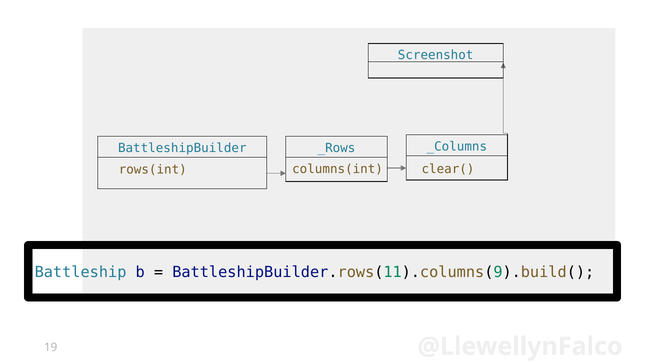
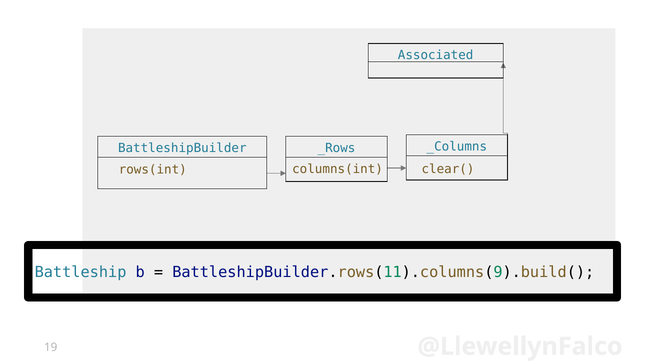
Screenshot: Screenshot -> Associated
